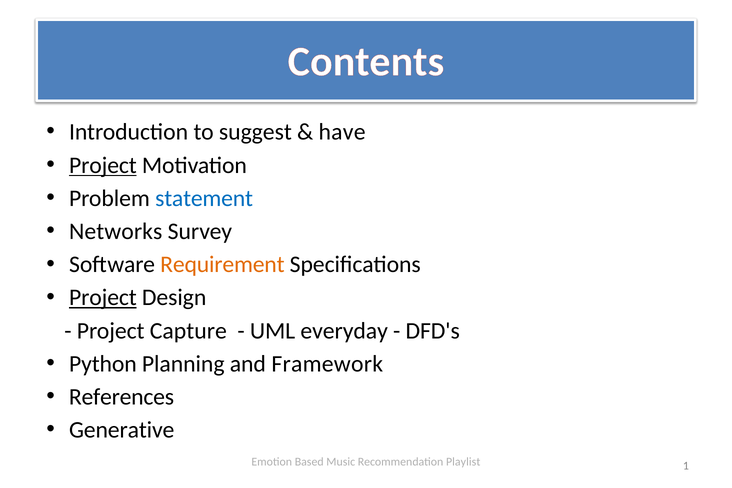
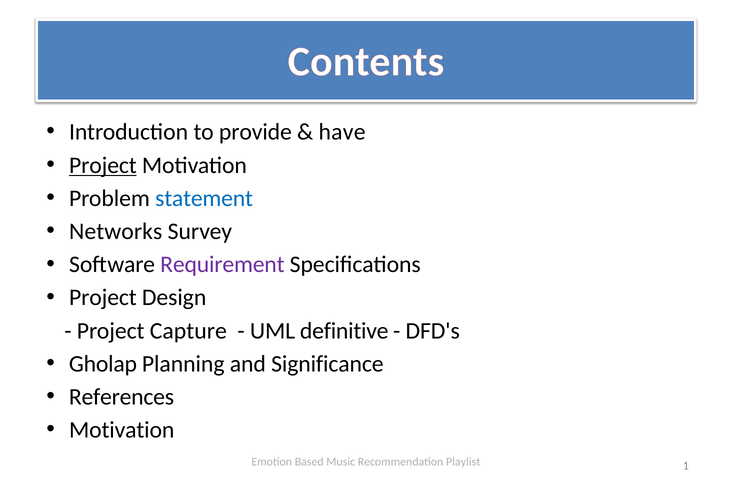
suggest: suggest -> provide
Requirement colour: orange -> purple
Project at (103, 298) underline: present -> none
everyday: everyday -> definitive
Python: Python -> Gholap
Framework: Framework -> Significance
Generative at (122, 430): Generative -> Motivation
